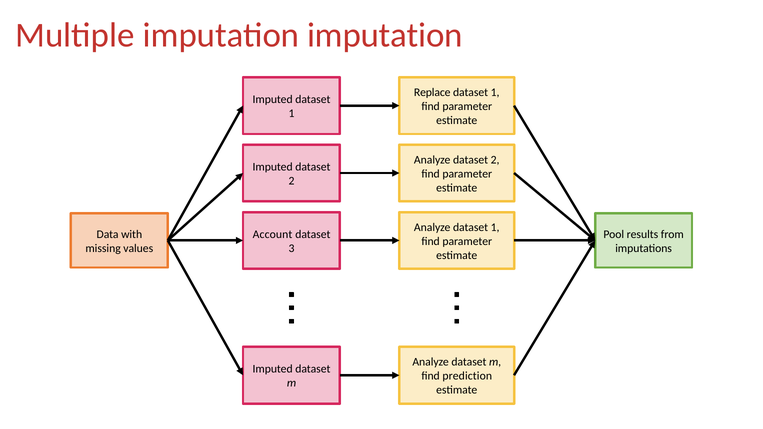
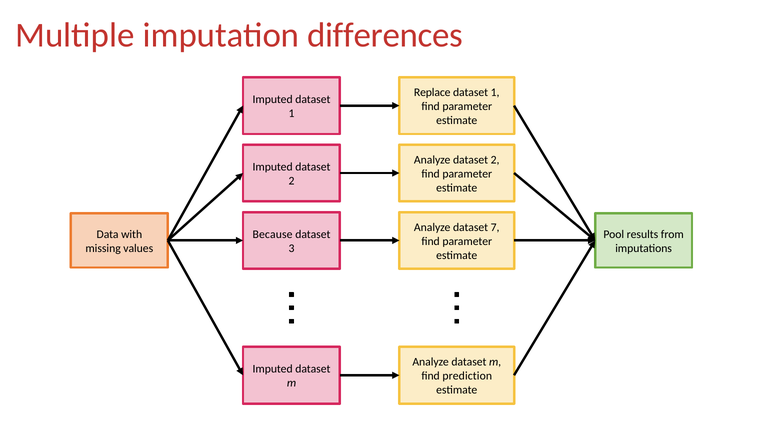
imputation imputation: imputation -> differences
Analyze dataset 1: 1 -> 7
Account: Account -> Because
